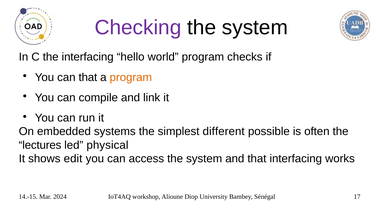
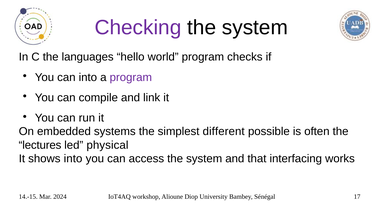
the interfacing: interfacing -> languages
can that: that -> into
program at (131, 77) colour: orange -> purple
shows edit: edit -> into
